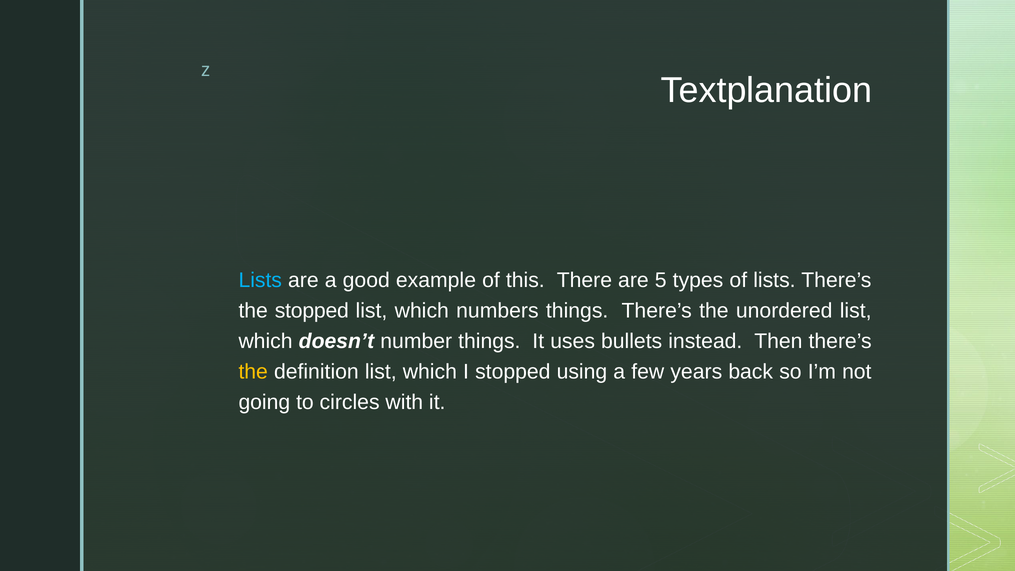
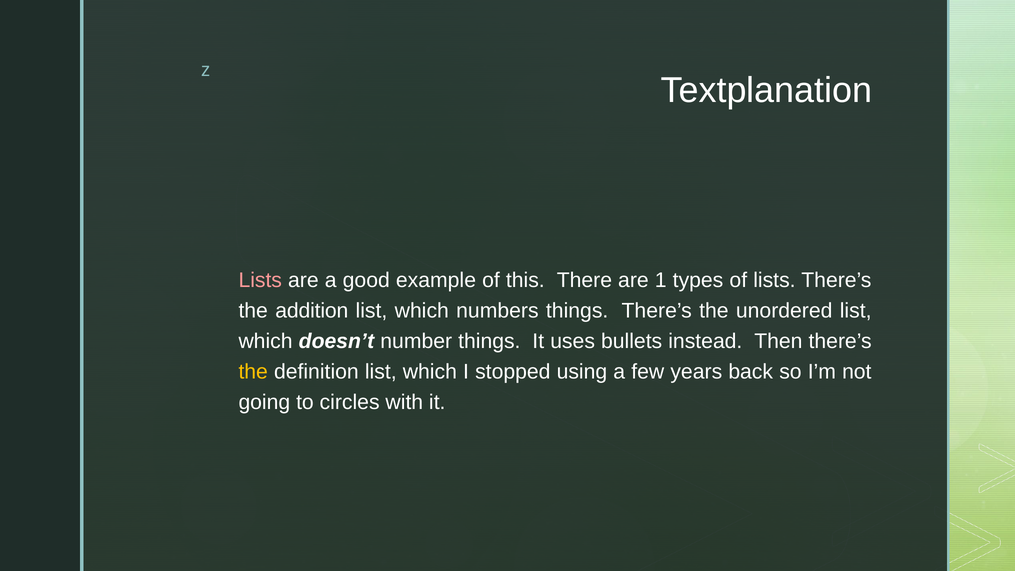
Lists at (260, 280) colour: light blue -> pink
5: 5 -> 1
the stopped: stopped -> addition
